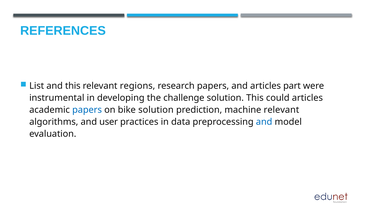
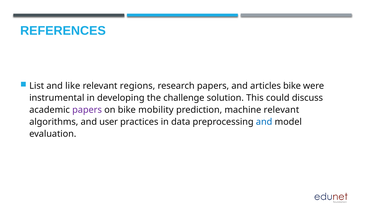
and this: this -> like
articles part: part -> bike
could articles: articles -> discuss
papers at (87, 110) colour: blue -> purple
bike solution: solution -> mobility
